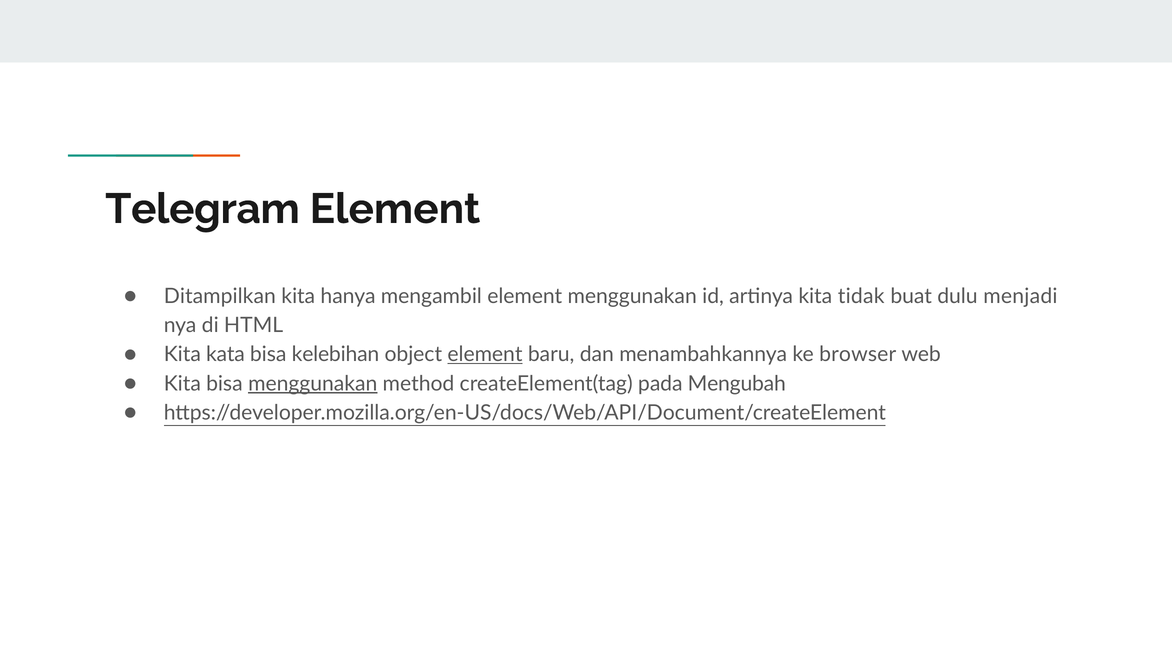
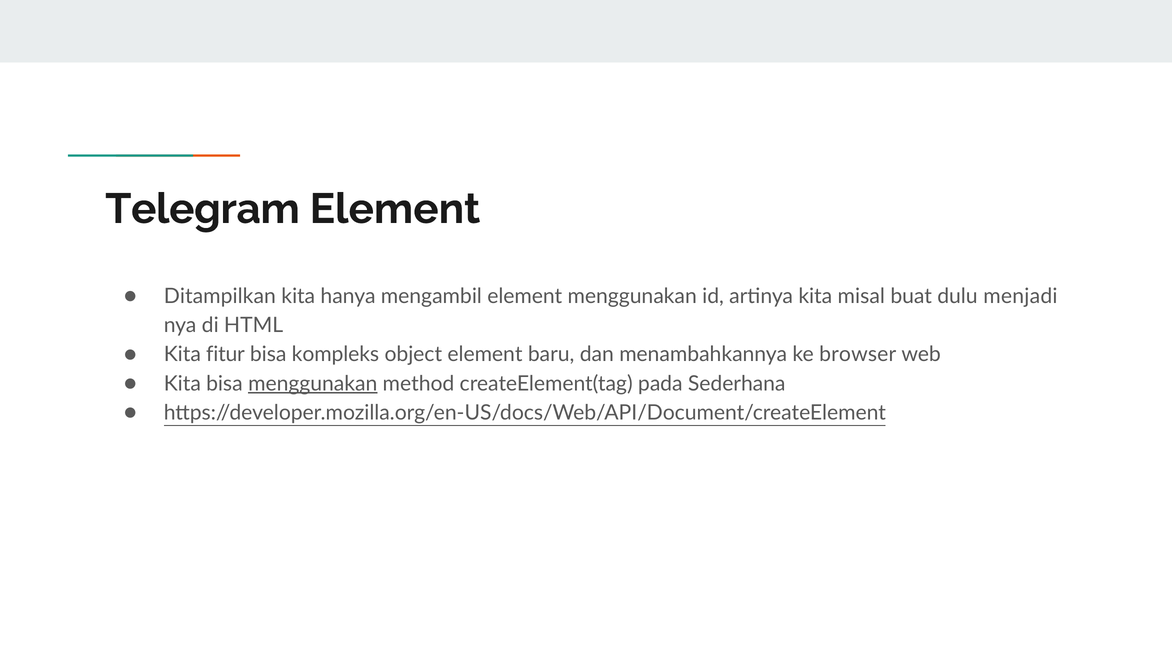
tidak: tidak -> misal
kata: kata -> fitur
kelebihan: kelebihan -> kompleks
element at (485, 355) underline: present -> none
Mengubah: Mengubah -> Sederhana
